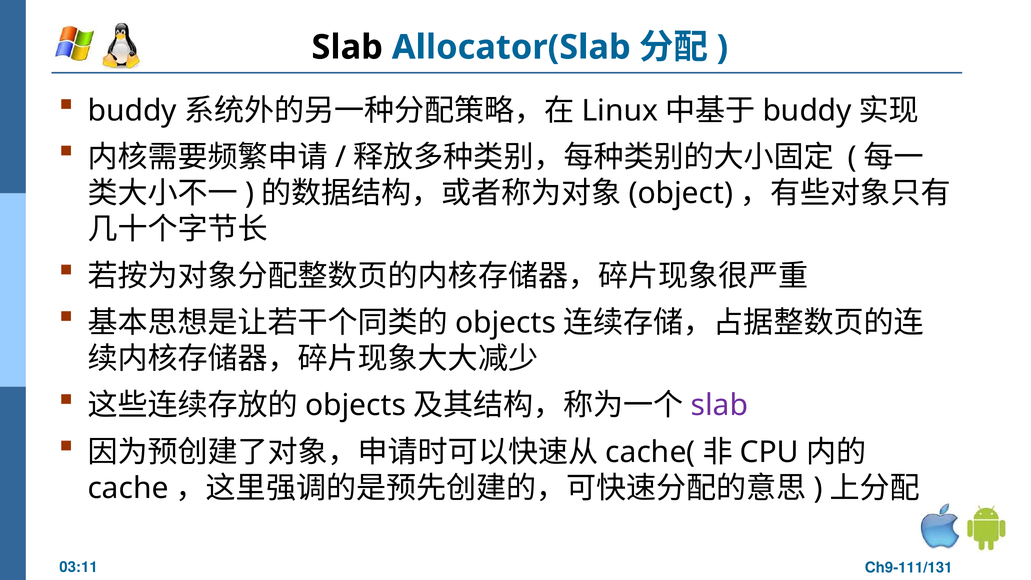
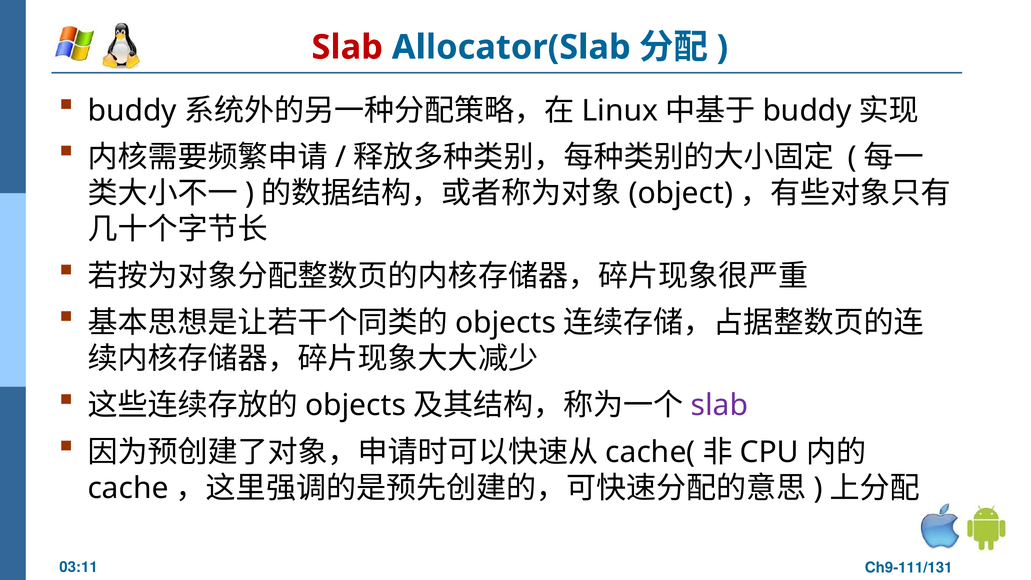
Slab at (347, 47) colour: black -> red
